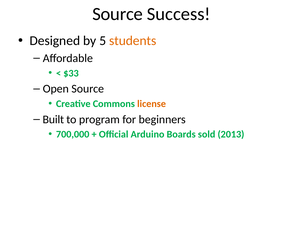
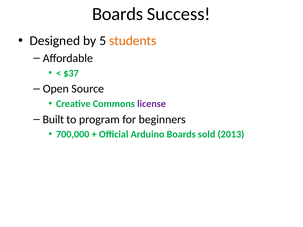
Source at (118, 14): Source -> Boards
$33: $33 -> $37
license colour: orange -> purple
